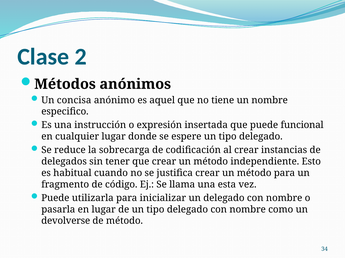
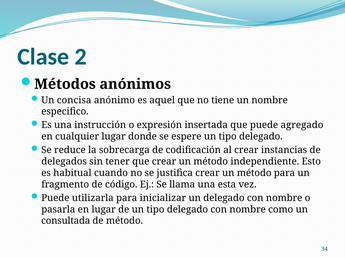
funcional: funcional -> agregado
devolverse: devolverse -> consultada
